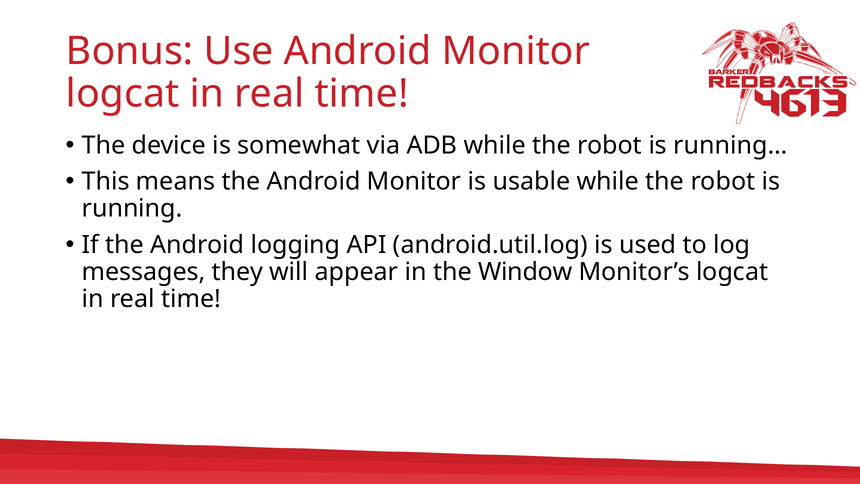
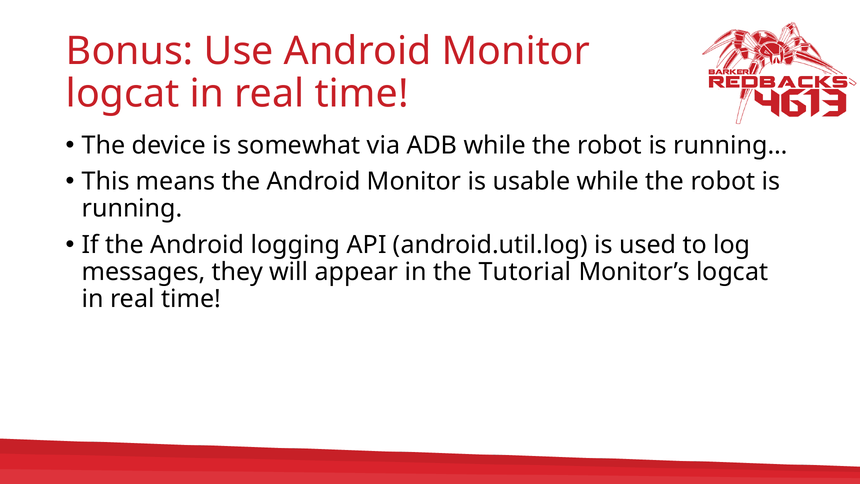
Window: Window -> Tutorial
